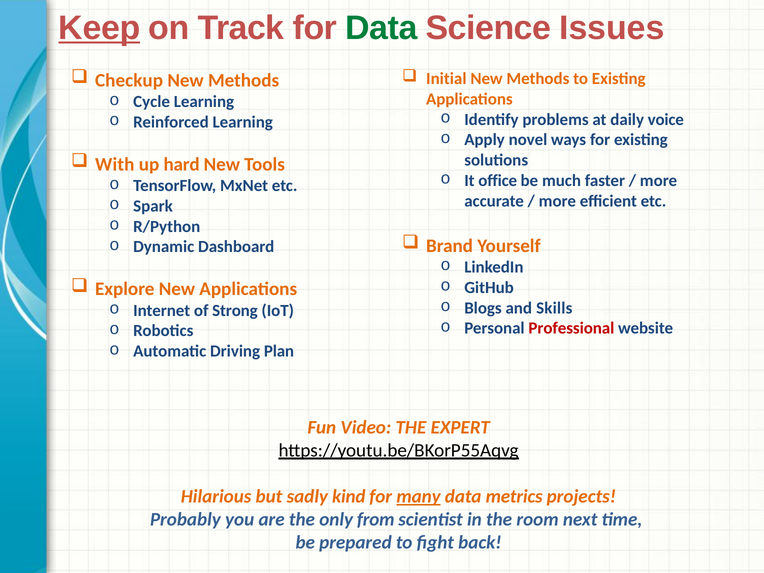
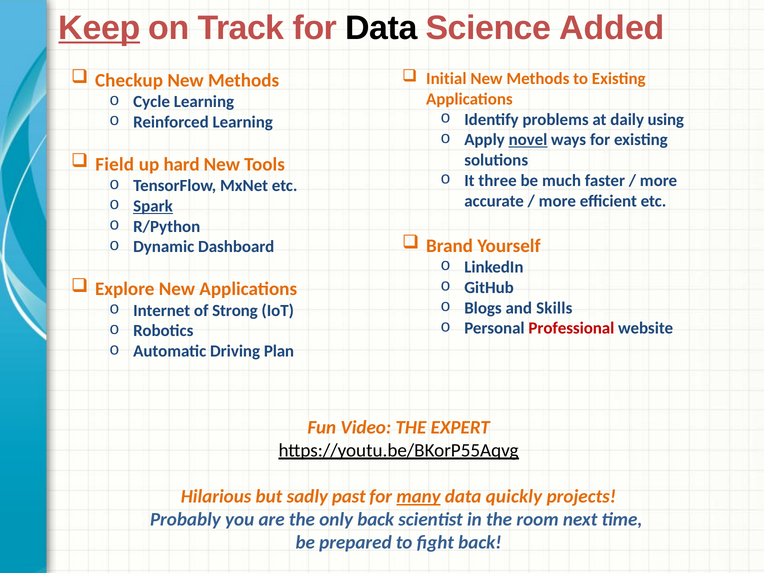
Data at (382, 28) colour: green -> black
Issues: Issues -> Added
voice: voice -> using
novel underline: none -> present
With: With -> Field
office: office -> three
Spark underline: none -> present
kind: kind -> past
metrics: metrics -> quickly
only from: from -> back
